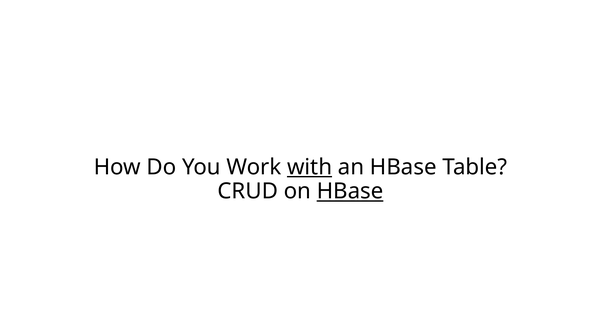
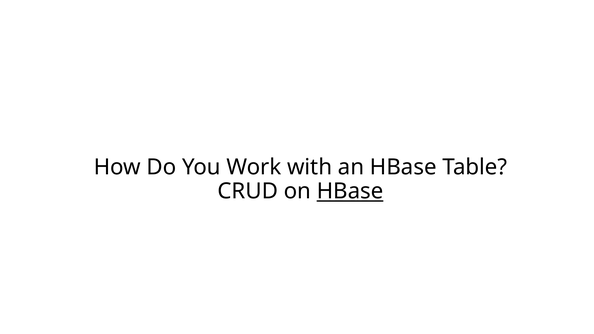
with underline: present -> none
